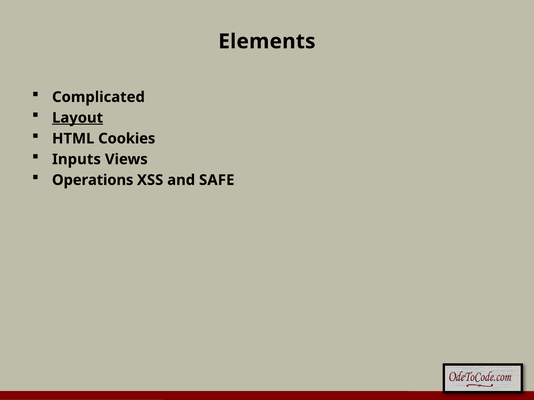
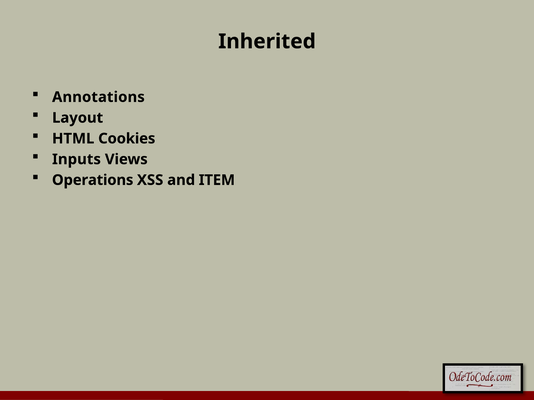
Elements: Elements -> Inherited
Complicated: Complicated -> Annotations
Layout underline: present -> none
SAFE: SAFE -> ITEM
